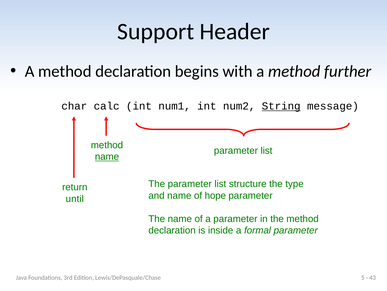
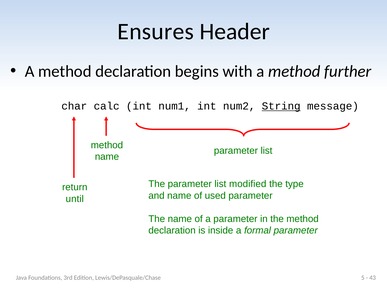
Support: Support -> Ensures
name at (107, 156) underline: present -> none
structure: structure -> modified
hope: hope -> used
